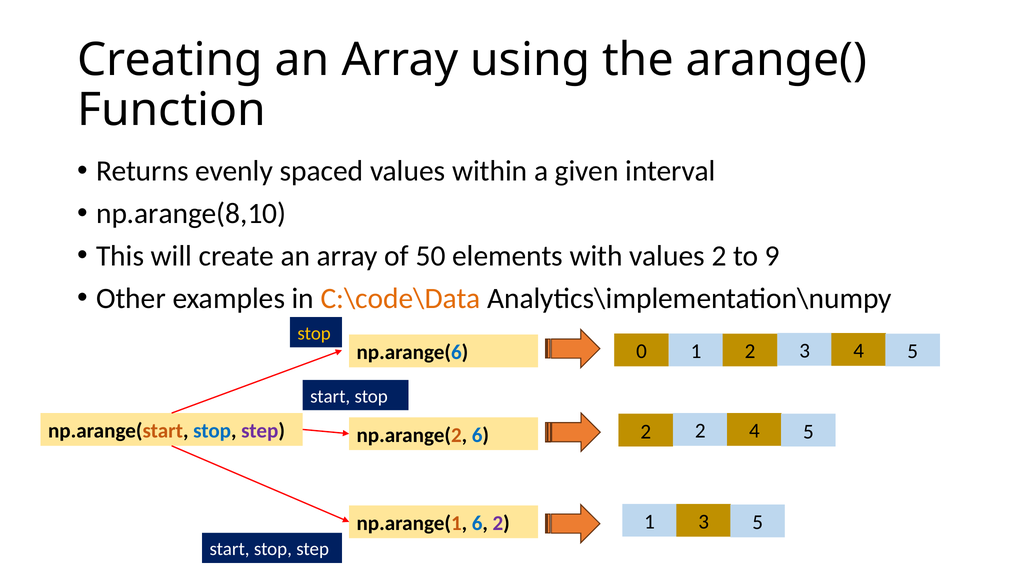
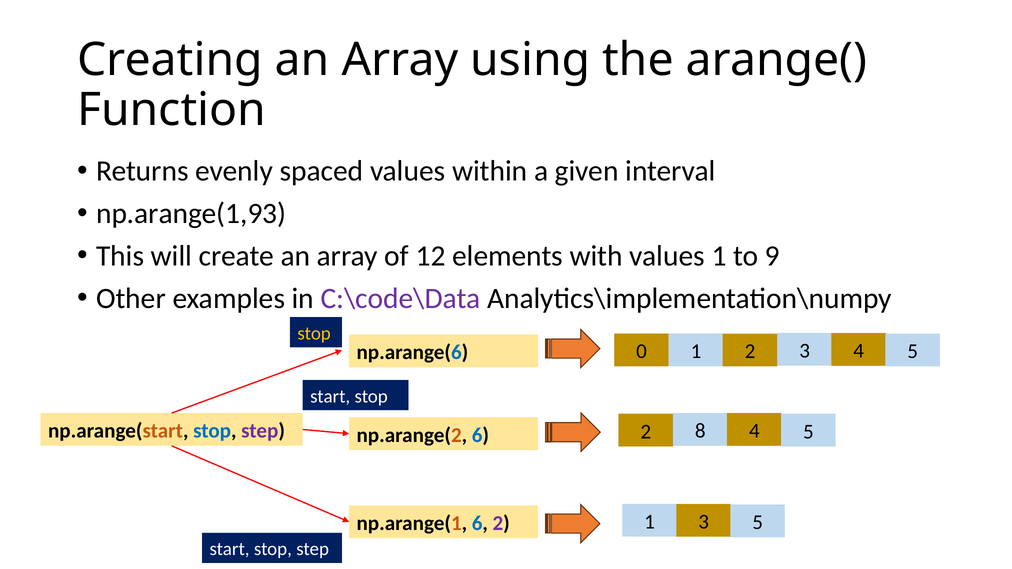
np.arange(8,10: np.arange(8,10 -> np.arange(1,93
50: 50 -> 12
values 2: 2 -> 1
C:\code\Data colour: orange -> purple
2 2: 2 -> 8
